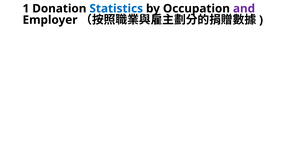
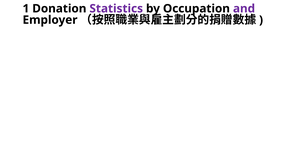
Statistics colour: blue -> purple
